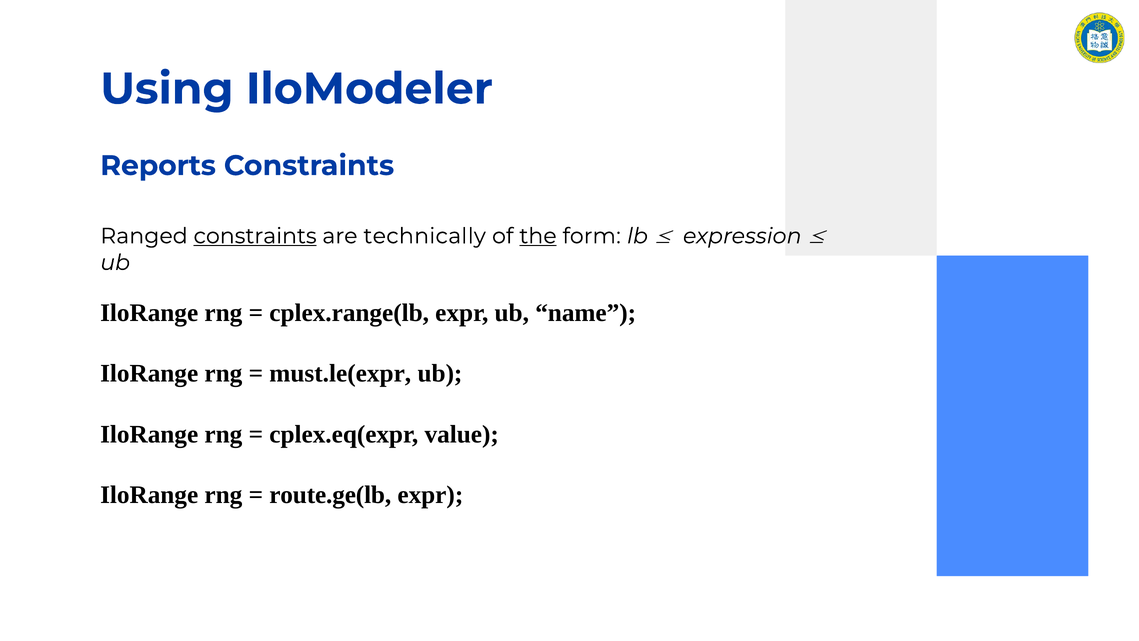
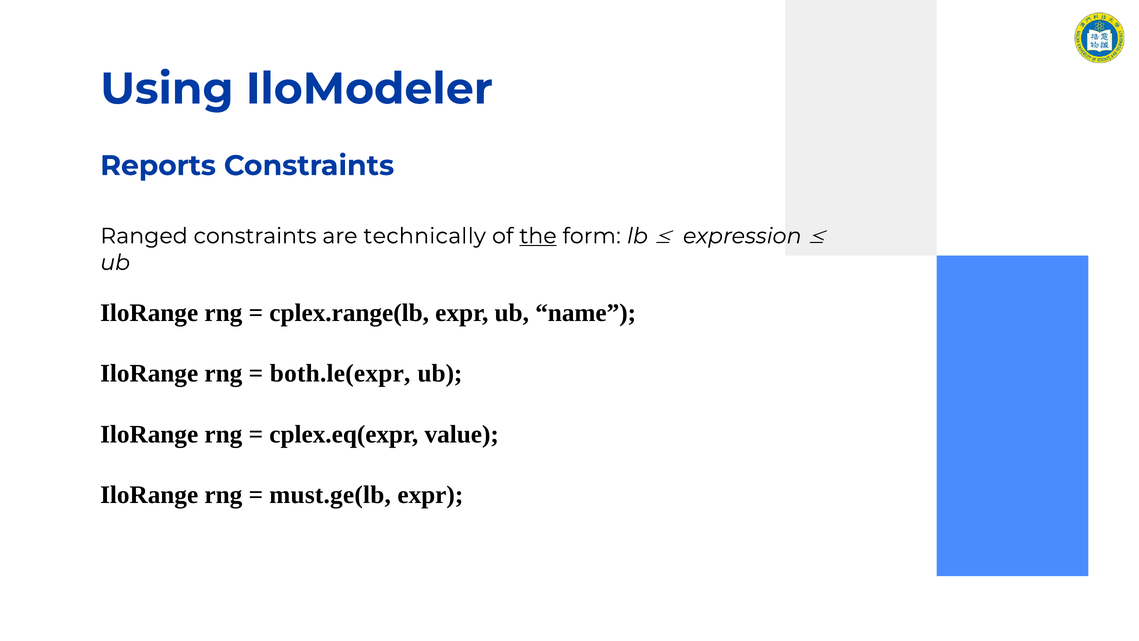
constraints at (255, 236) underline: present -> none
must.le(expr: must.le(expr -> both.le(expr
route.ge(lb: route.ge(lb -> must.ge(lb
